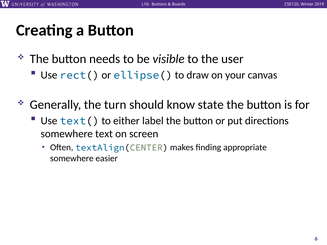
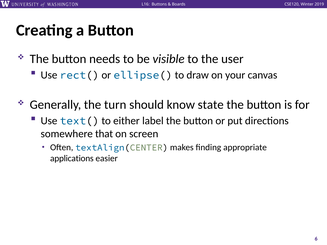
text: text -> that
somewhere at (72, 159): somewhere -> applications
